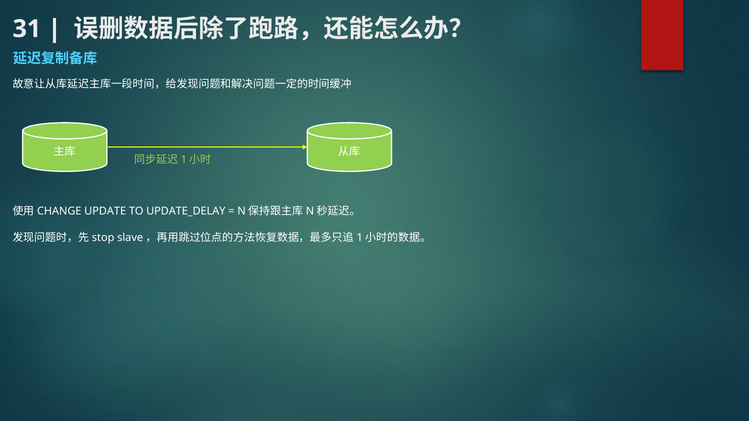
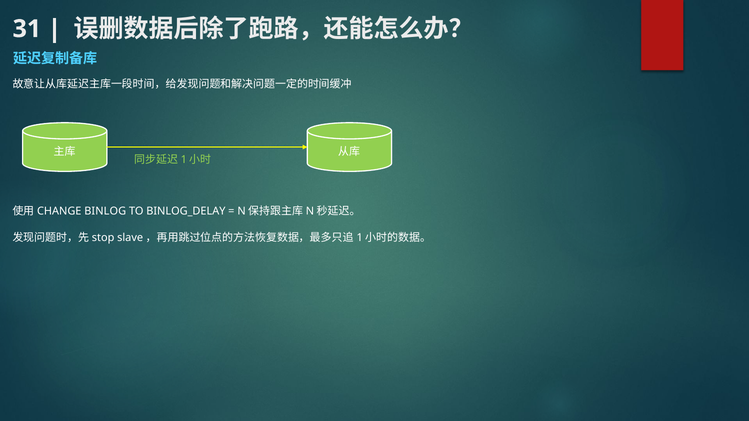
UPDATE: UPDATE -> BINLOG
UPDATE_DELAY: UPDATE_DELAY -> BINLOG_DELAY
